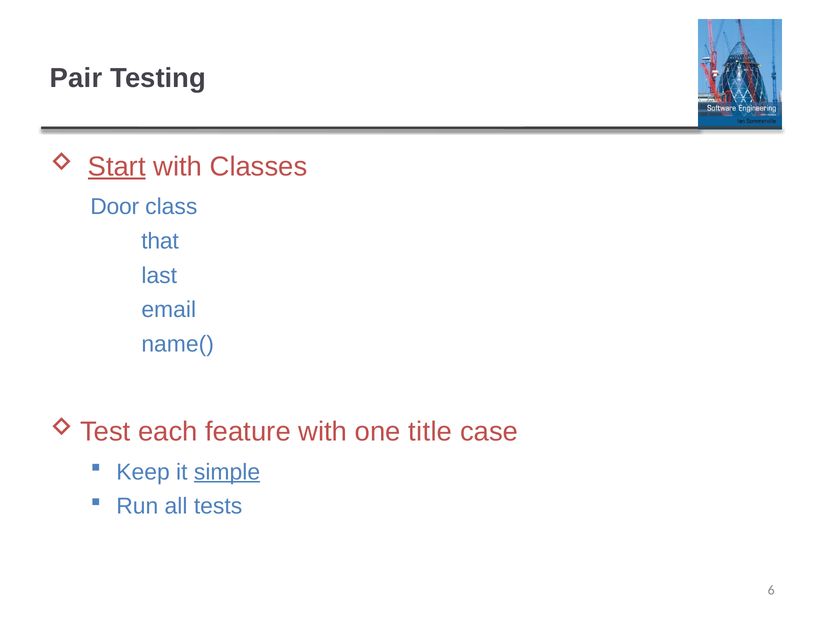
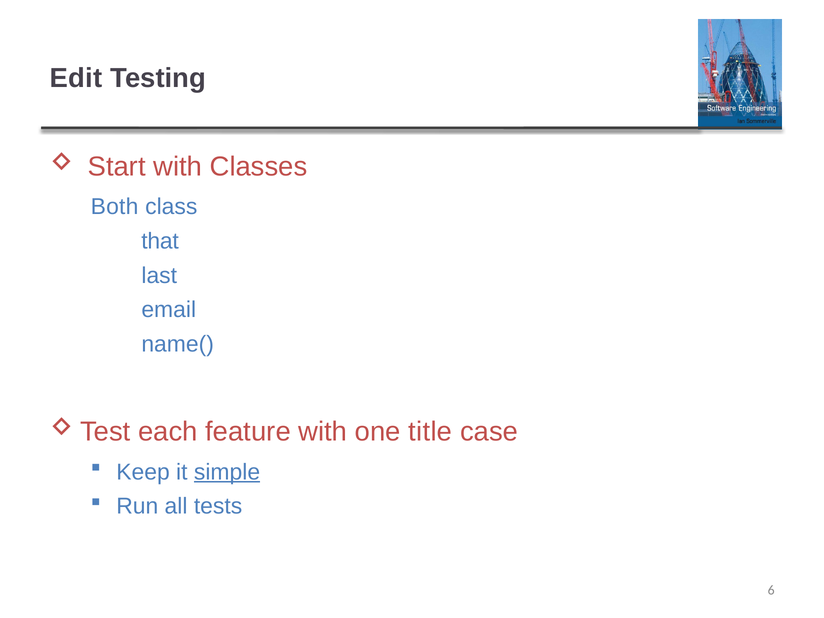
Pair: Pair -> Edit
Start underline: present -> none
Door: Door -> Both
